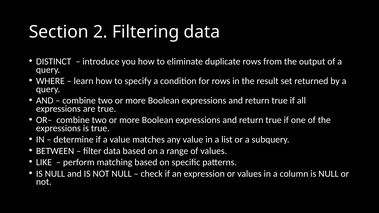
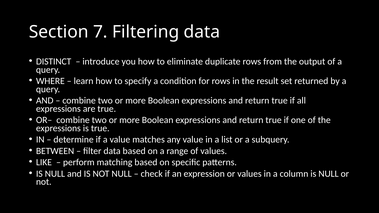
2: 2 -> 7
